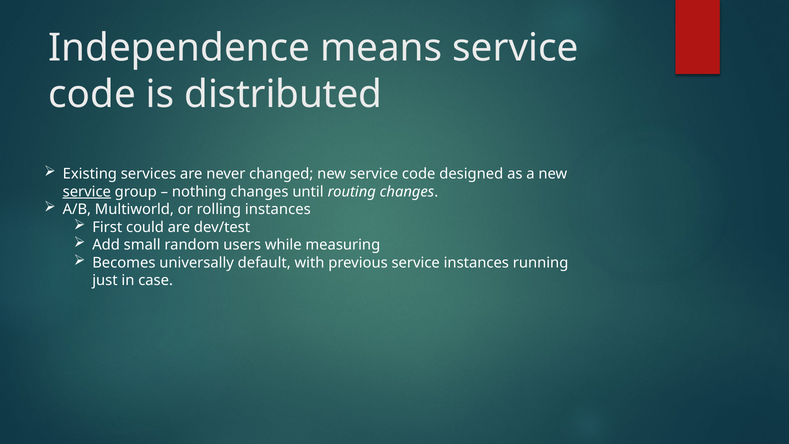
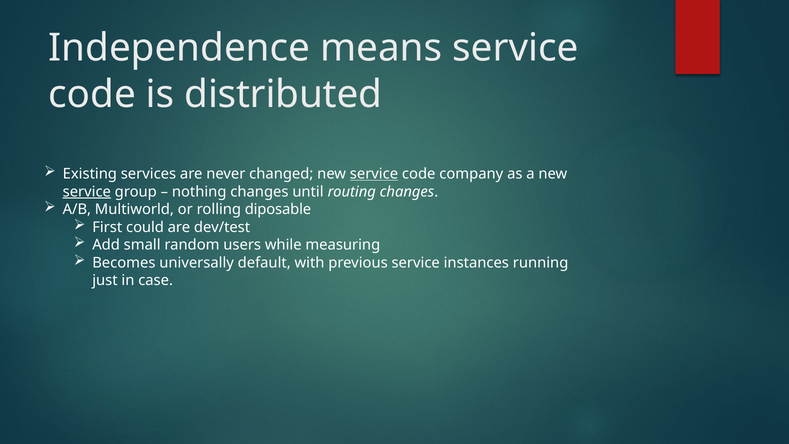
service at (374, 174) underline: none -> present
designed: designed -> company
rolling instances: instances -> diposable
